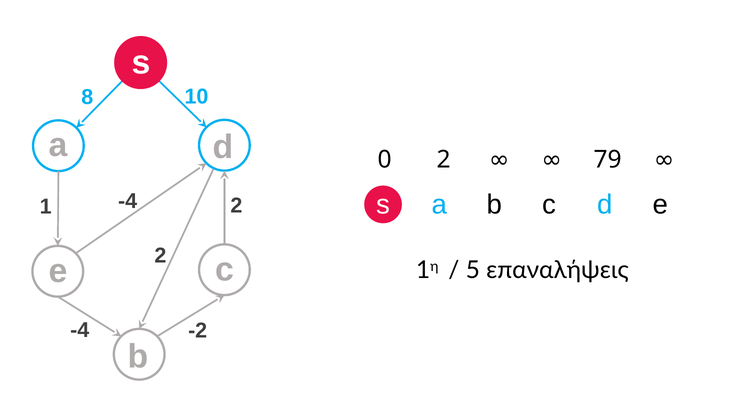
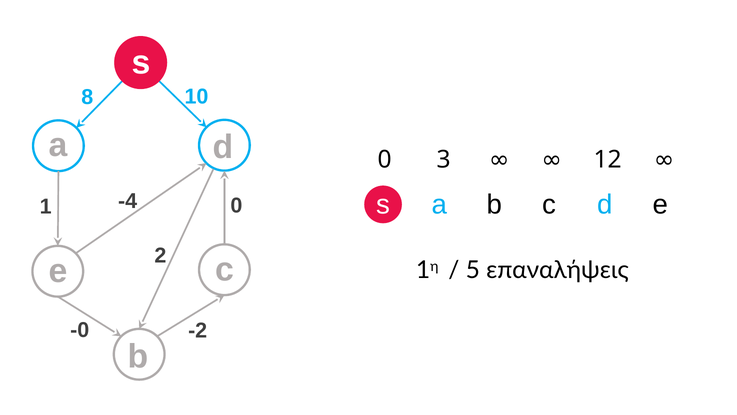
0 2: 2 -> 3
79: 79 -> 12
1 2: 2 -> 0
-4 at (80, 330): -4 -> -0
